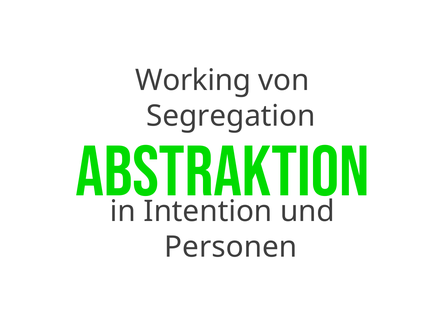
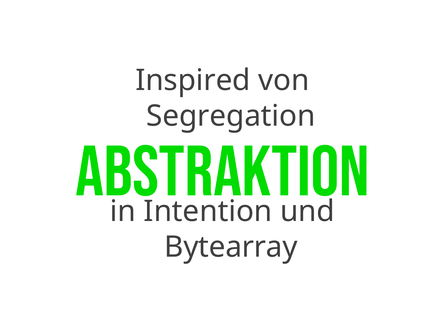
Working: Working -> Inspired
Personen: Personen -> Bytearray
